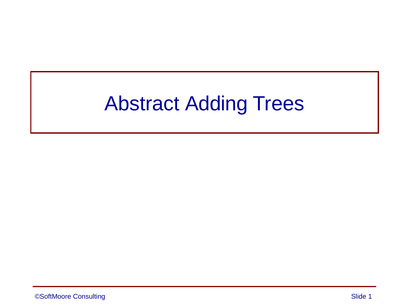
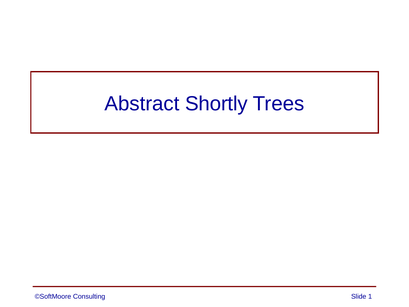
Adding: Adding -> Shortly
